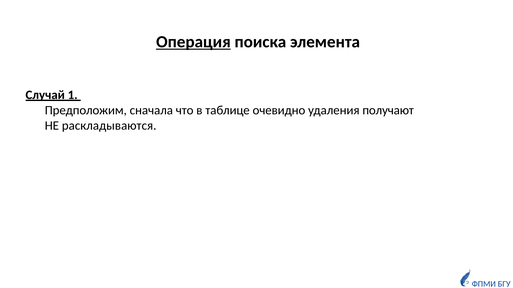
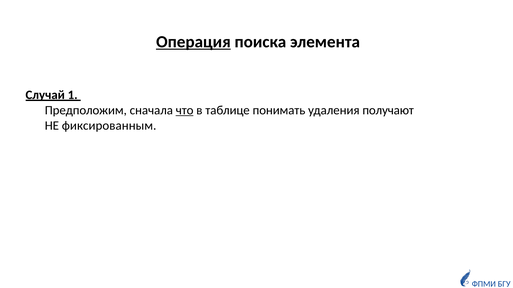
что underline: none -> present
очевидно: очевидно -> понимать
раскладываются: раскладываются -> фиксированным
